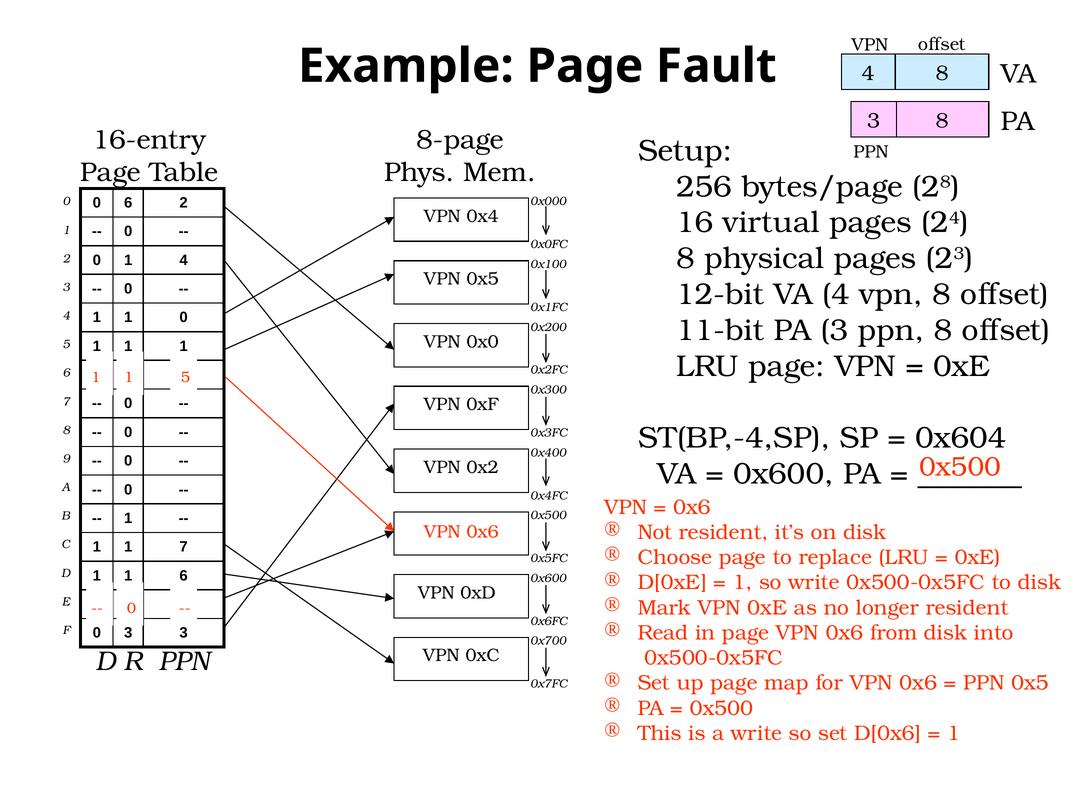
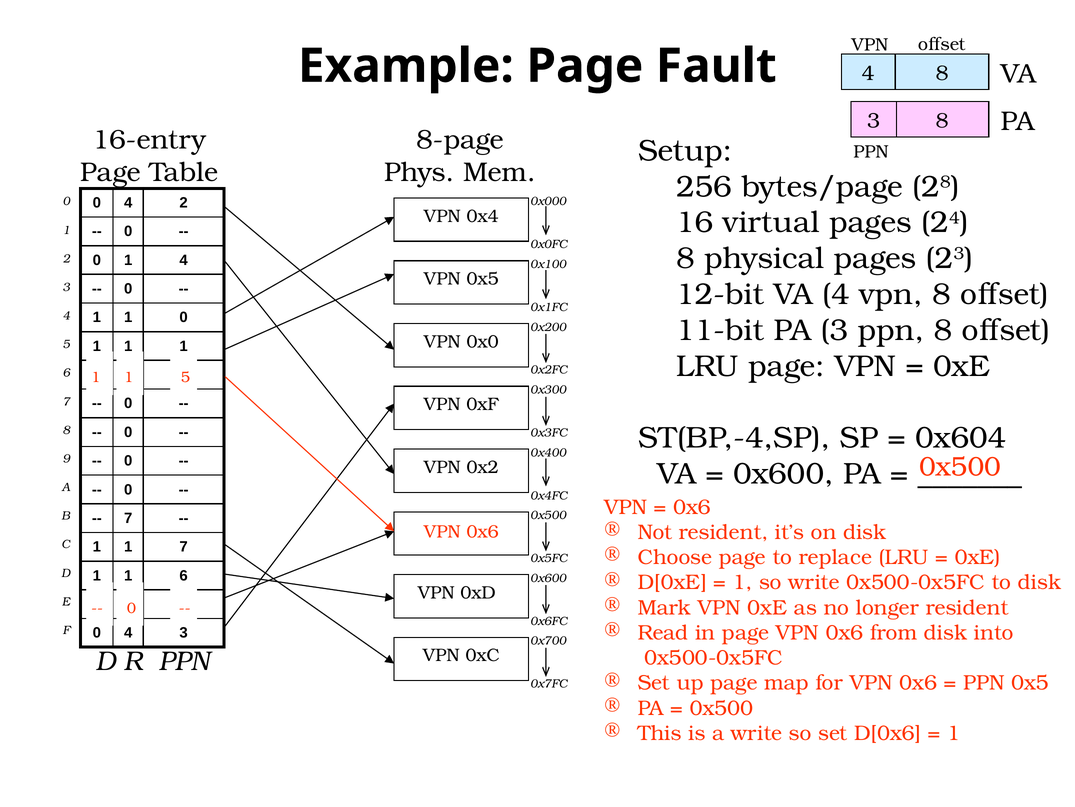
6 at (128, 203): 6 -> 4
1 at (128, 518): 1 -> 7
3 at (128, 632): 3 -> 4
